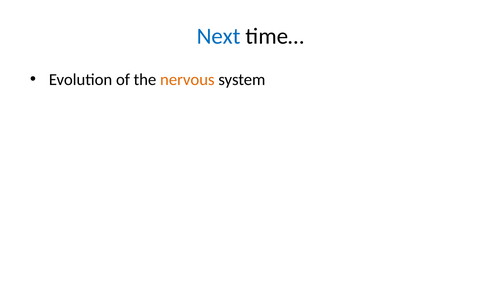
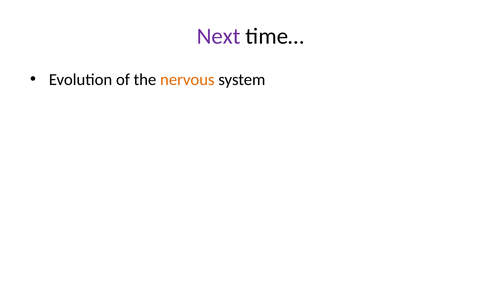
Next colour: blue -> purple
